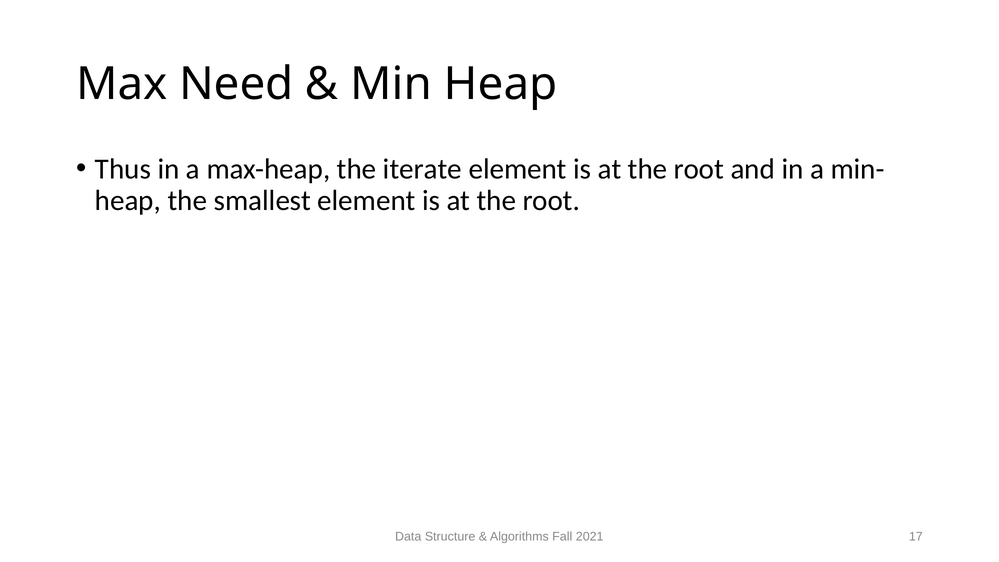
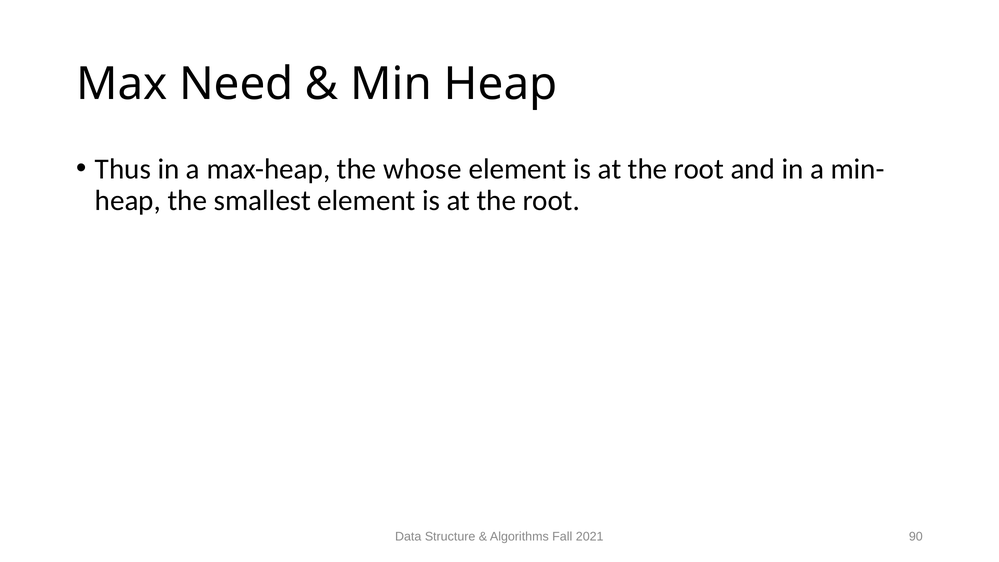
iterate: iterate -> whose
17: 17 -> 90
